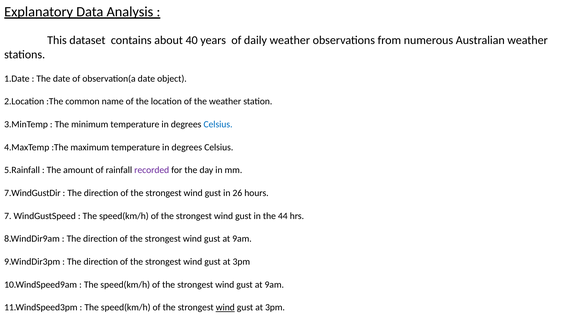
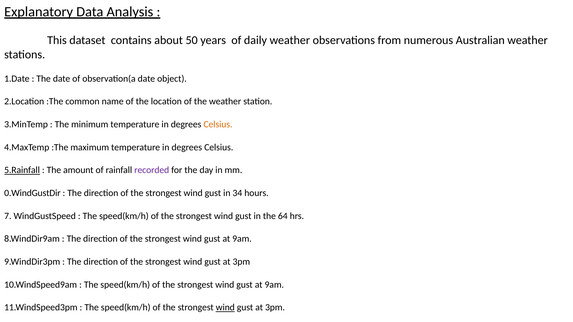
40: 40 -> 50
Celsius at (218, 125) colour: blue -> orange
5.Rainfall underline: none -> present
7.WindGustDir: 7.WindGustDir -> 0.WindGustDir
26: 26 -> 34
44: 44 -> 64
